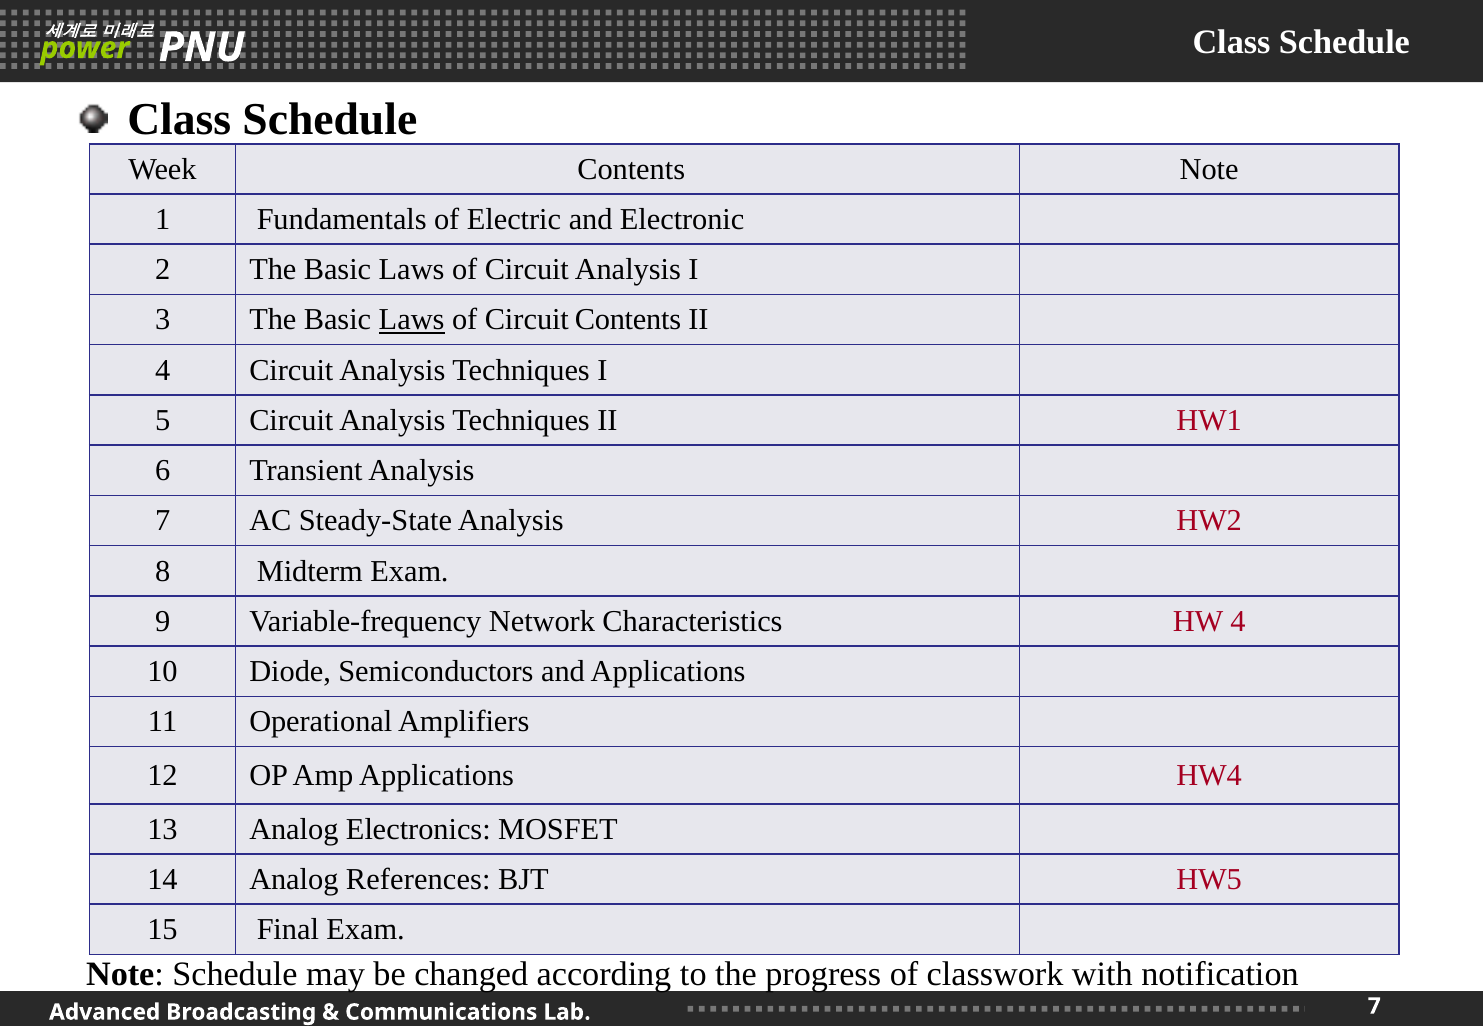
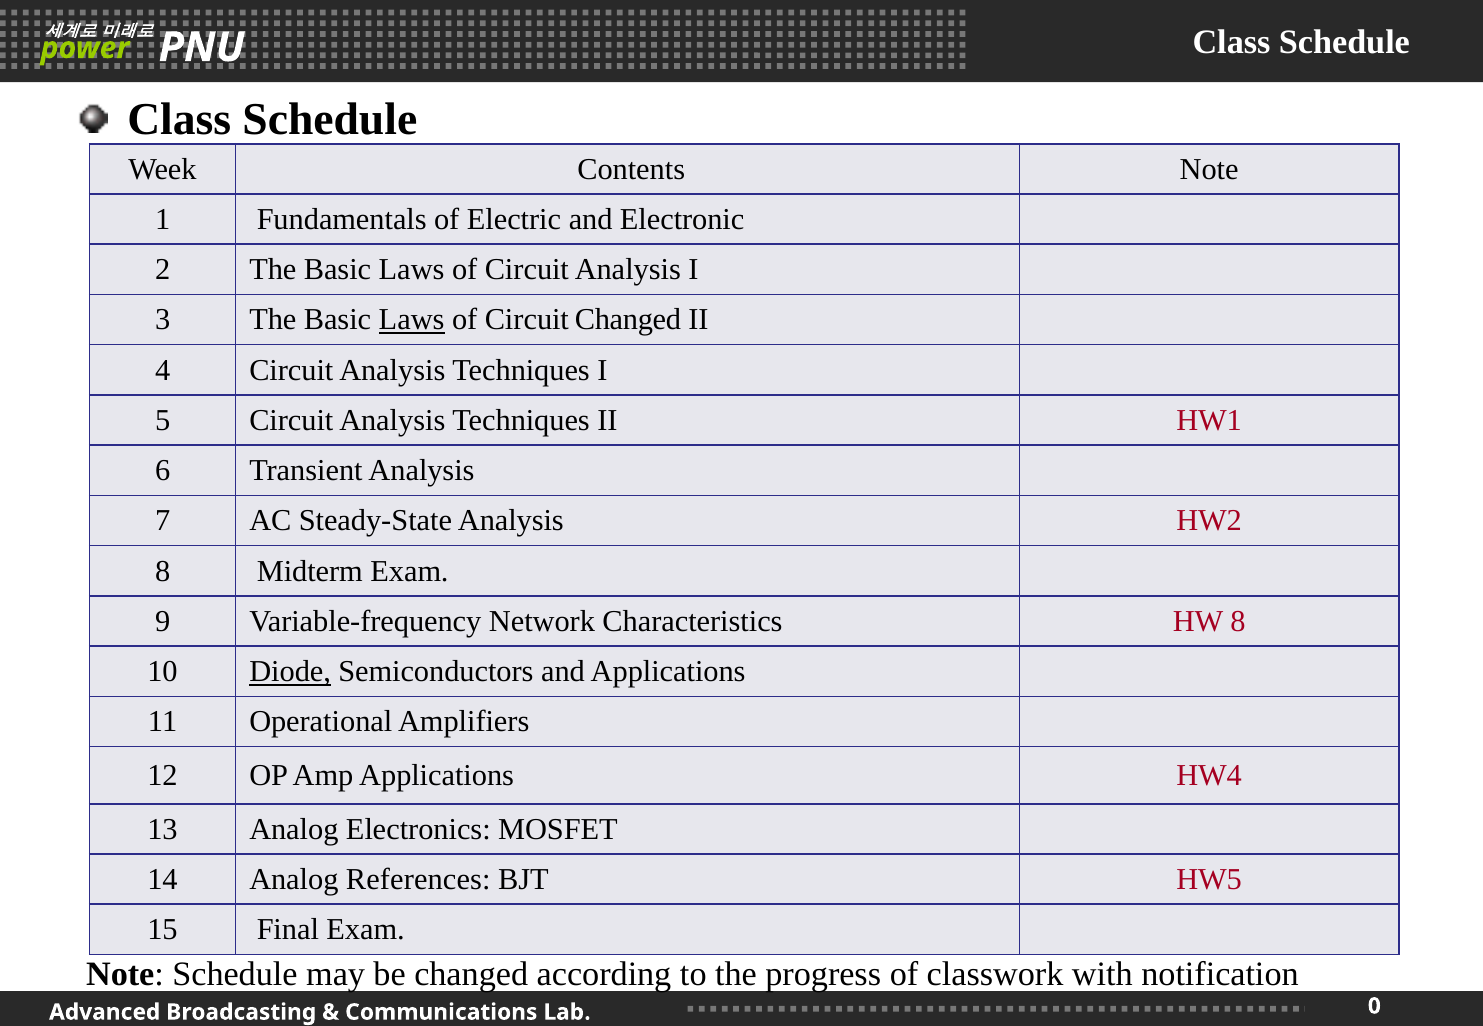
Circuit Contents: Contents -> Changed
HW 4: 4 -> 8
Diode underline: none -> present
7 at (1374, 1007): 7 -> 0
